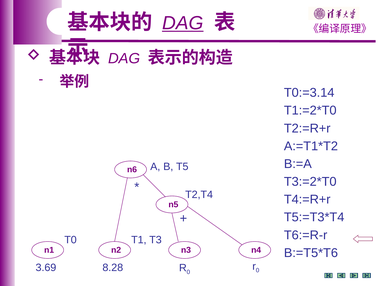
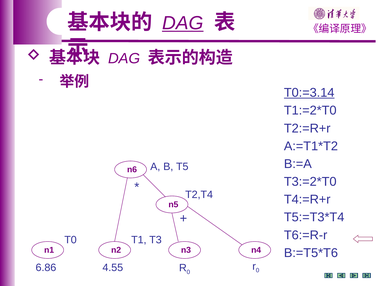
T0:=3.14 underline: none -> present
3.69: 3.69 -> 6.86
8.28: 8.28 -> 4.55
